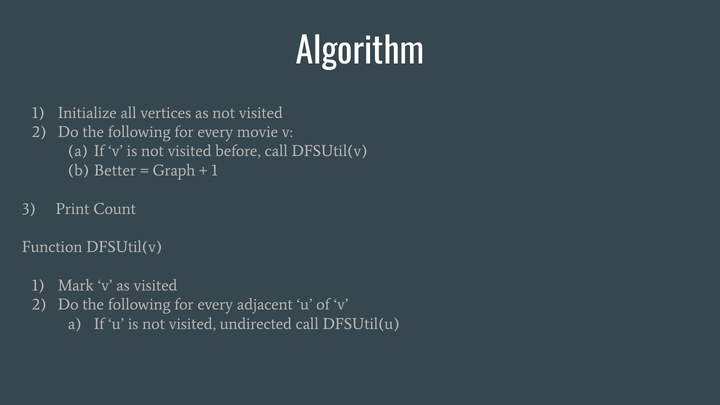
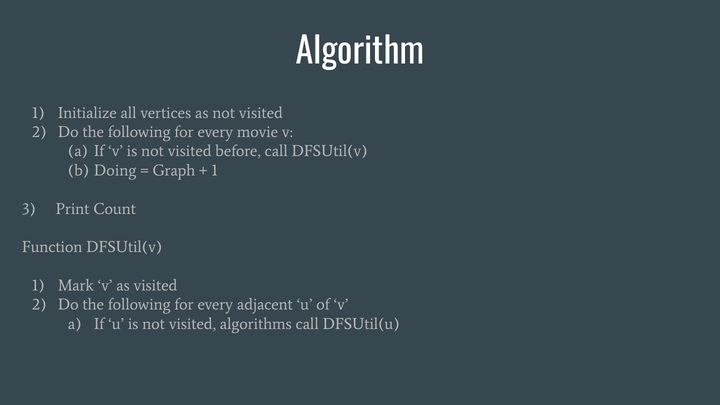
Better: Better -> Doing
undirected: undirected -> algorithms
